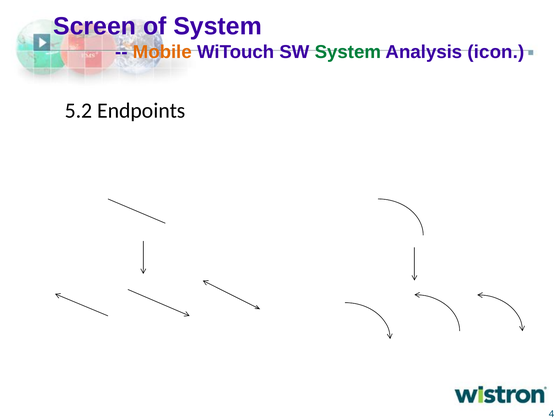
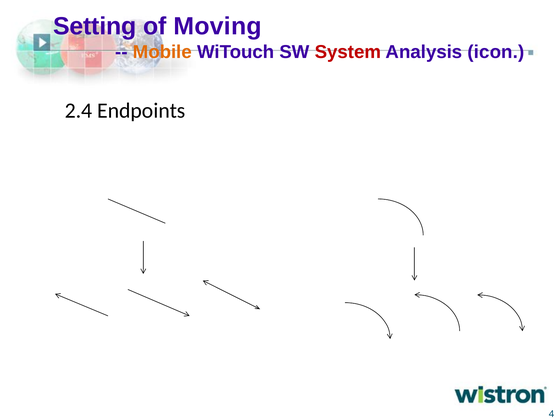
Screen: Screen -> Setting
of System: System -> Moving
System at (348, 52) colour: green -> red
5.2: 5.2 -> 2.4
